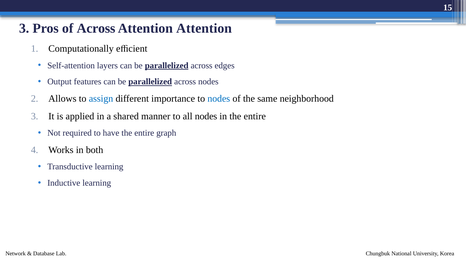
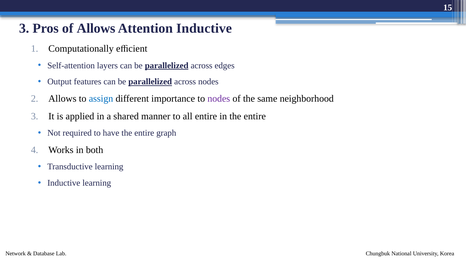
of Across: Across -> Allows
Attention Attention: Attention -> Inductive
nodes at (219, 99) colour: blue -> purple
all nodes: nodes -> entire
